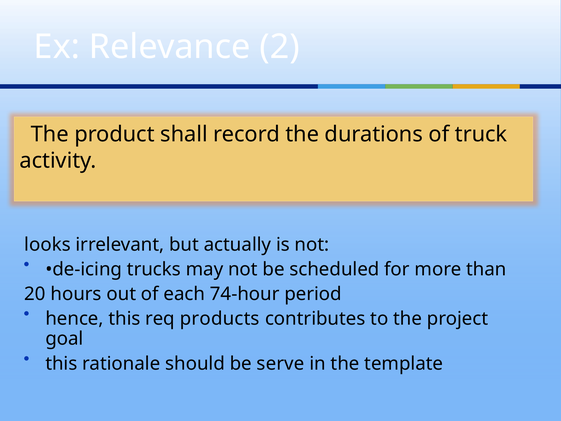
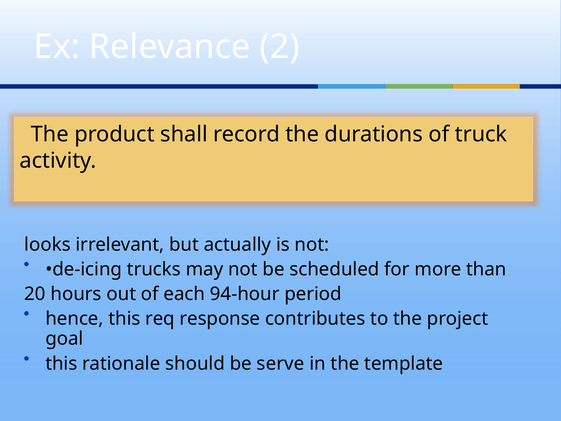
74-hour: 74-hour -> 94-hour
products: products -> response
